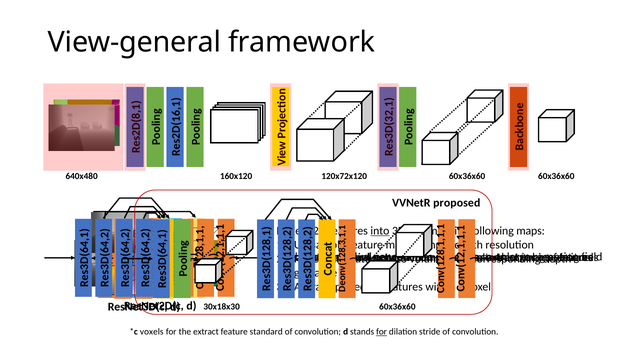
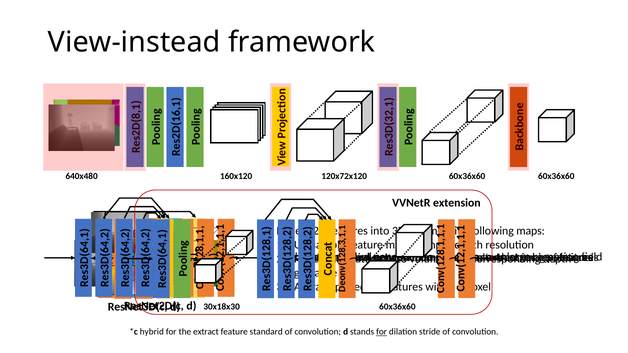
View-general: View-general -> View-instead
proposed: proposed -> extension
into at (380, 231) underline: present -> none
voxels: voxels -> hybrid
